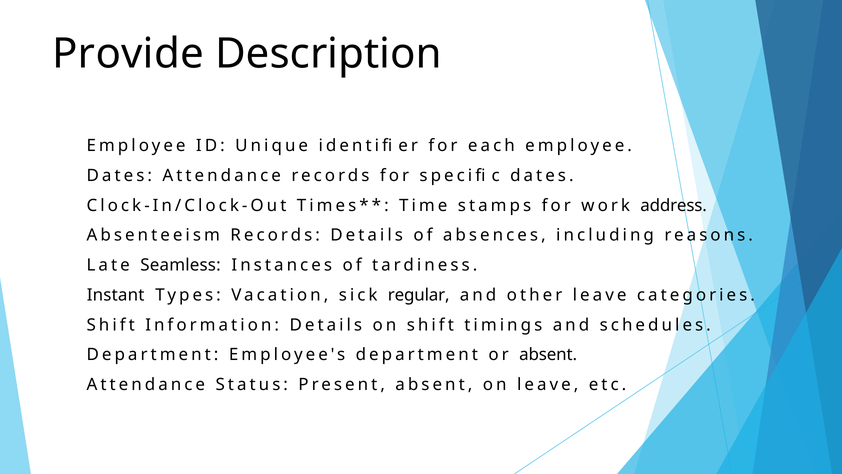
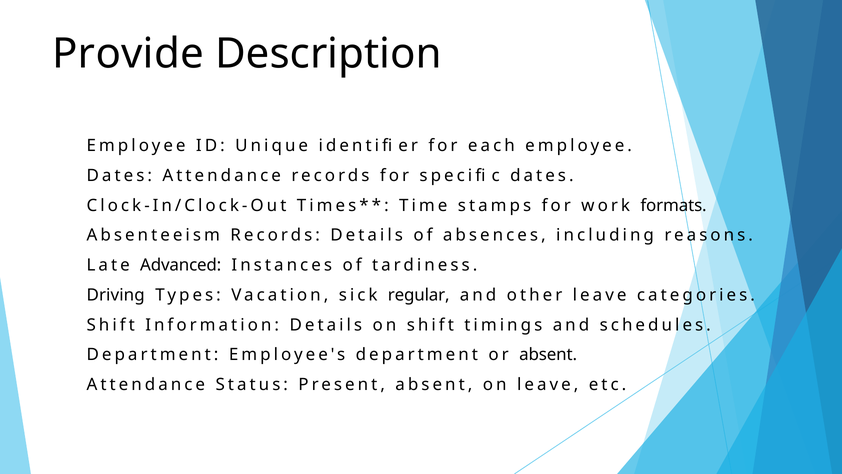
address: address -> formats
Seamless: Seamless -> Advanced
Instant: Instant -> Driving
